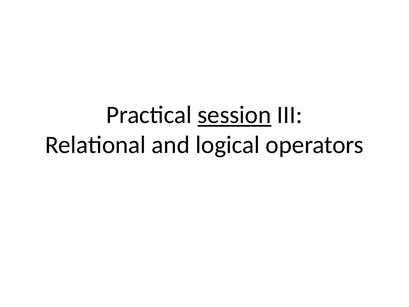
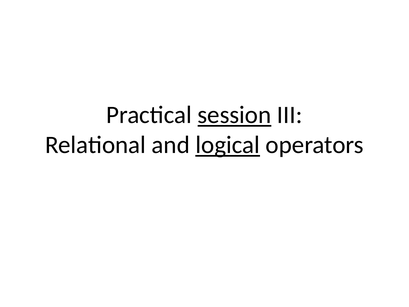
logical underline: none -> present
